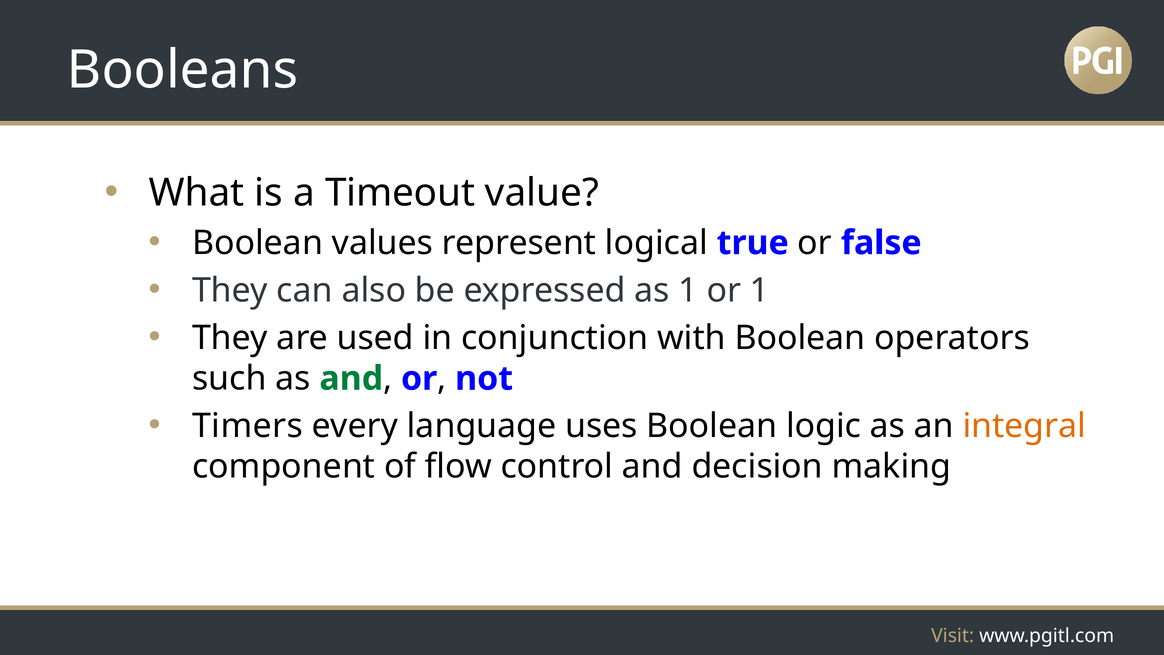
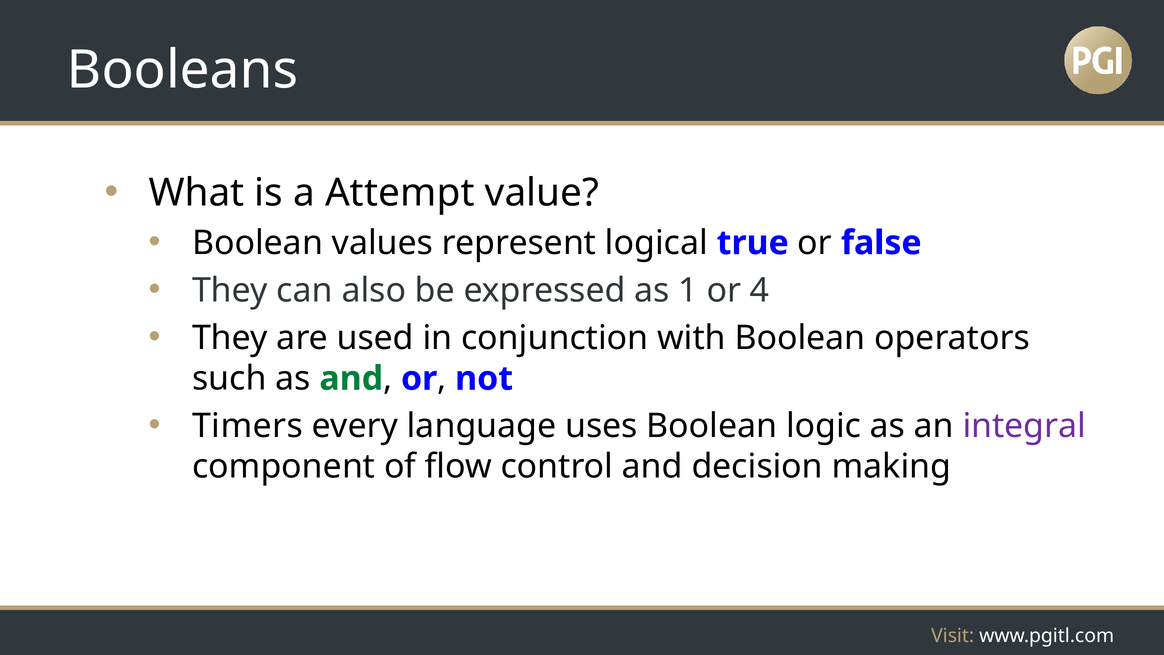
Timeout: Timeout -> Attempt
or 1: 1 -> 4
integral colour: orange -> purple
